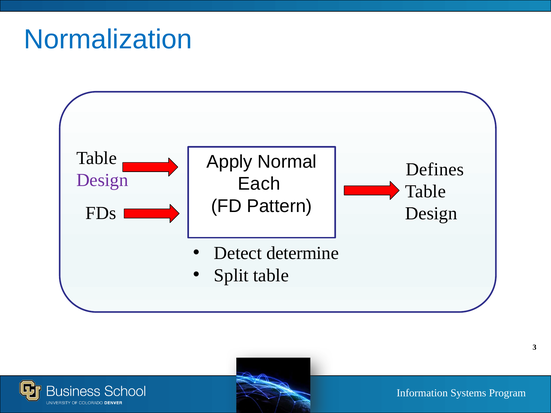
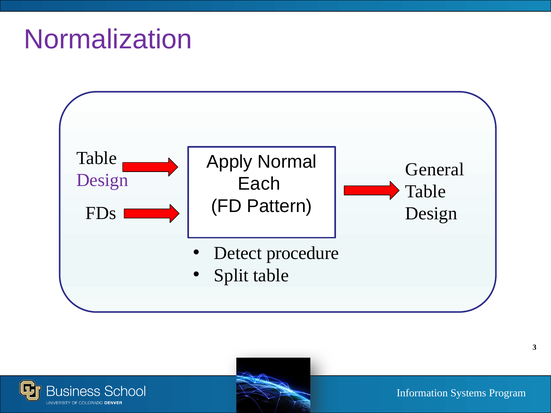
Normalization colour: blue -> purple
Defines: Defines -> General
determine: determine -> procedure
